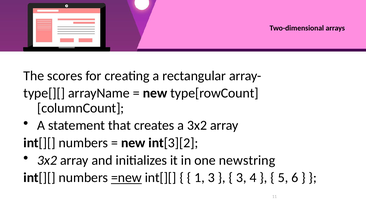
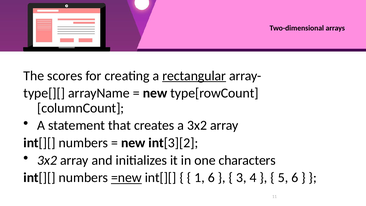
rectangular underline: none -> present
newstring: newstring -> characters
1 3: 3 -> 6
